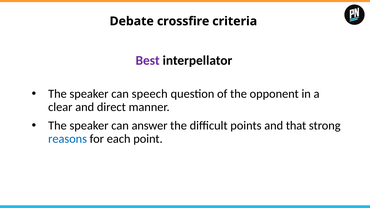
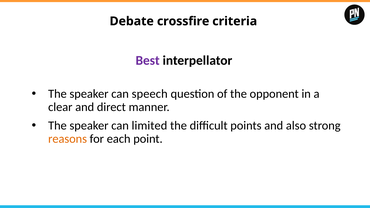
answer: answer -> limited
that: that -> also
reasons colour: blue -> orange
